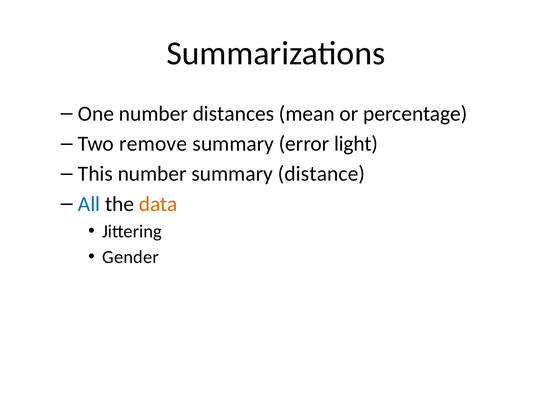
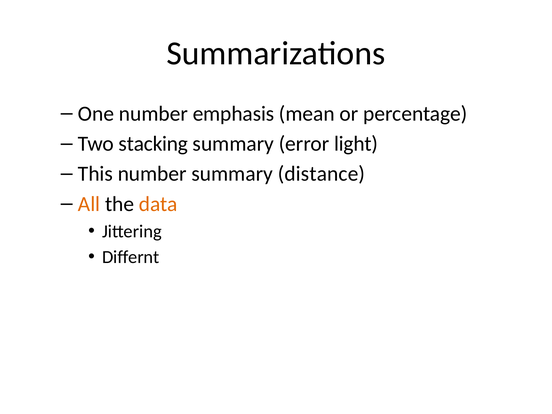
distances: distances -> emphasis
remove: remove -> stacking
All colour: blue -> orange
Gender: Gender -> Differnt
